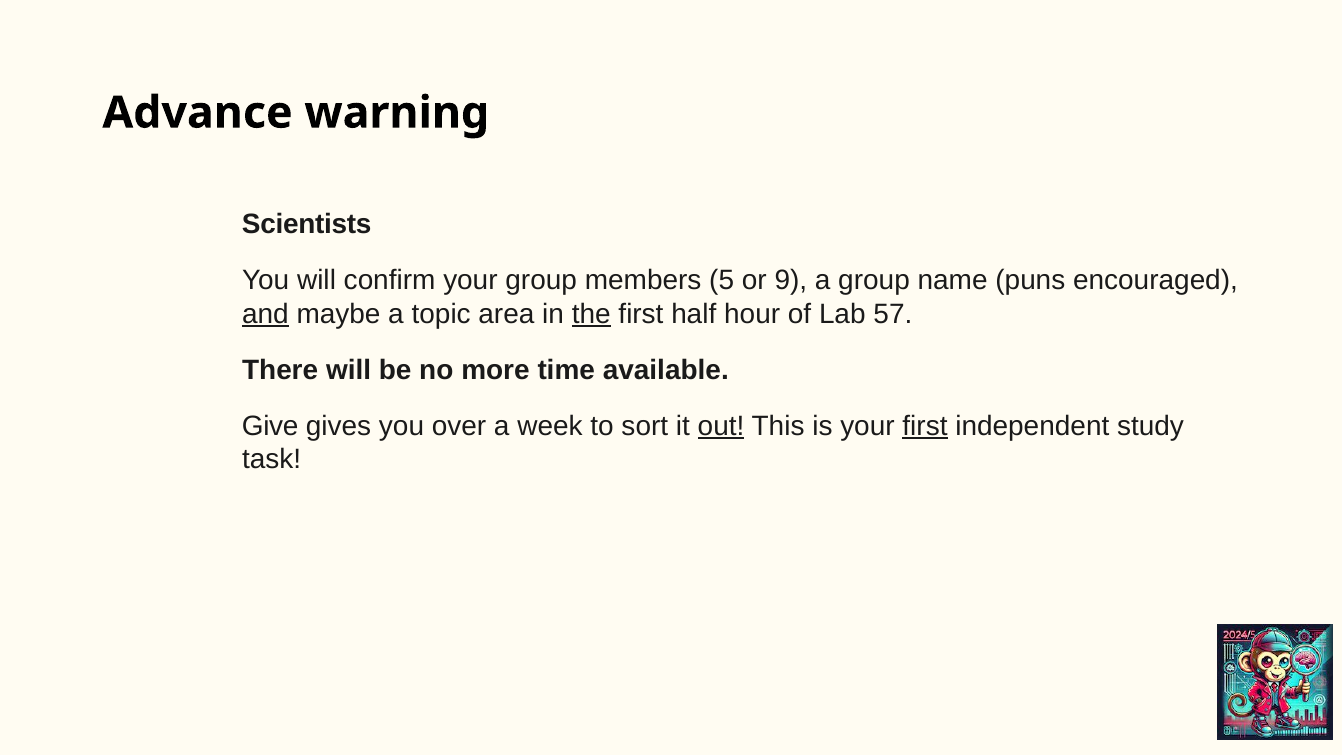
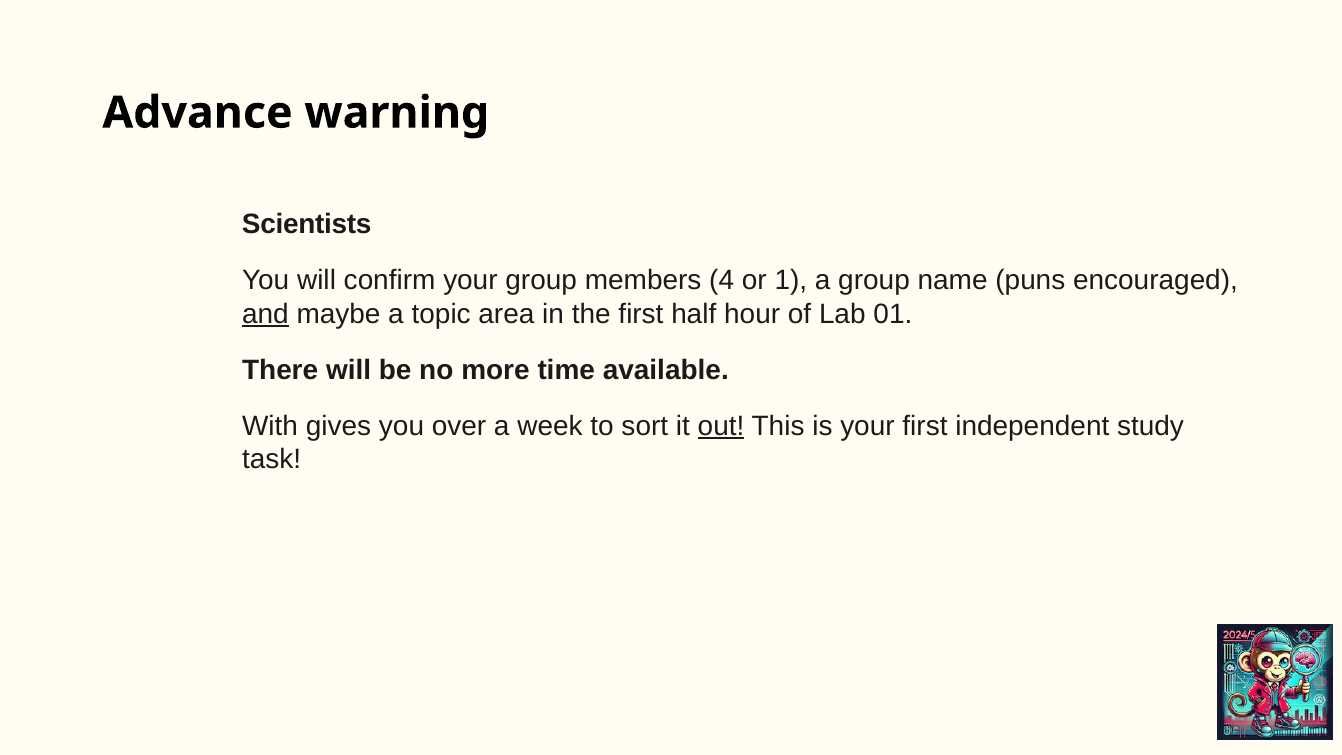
5: 5 -> 4
9: 9 -> 1
the underline: present -> none
57: 57 -> 01
Give: Give -> With
first at (925, 426) underline: present -> none
